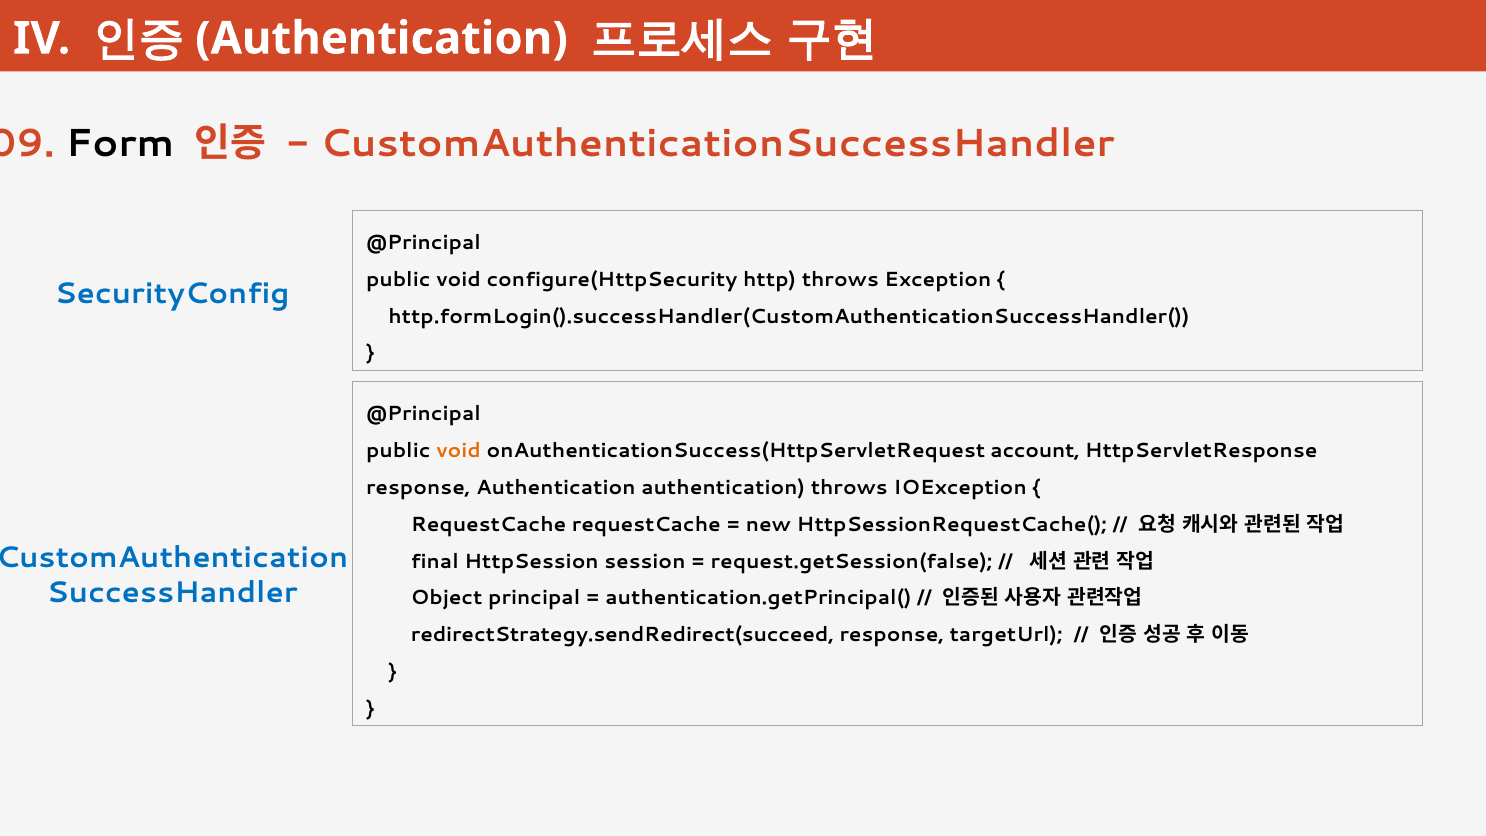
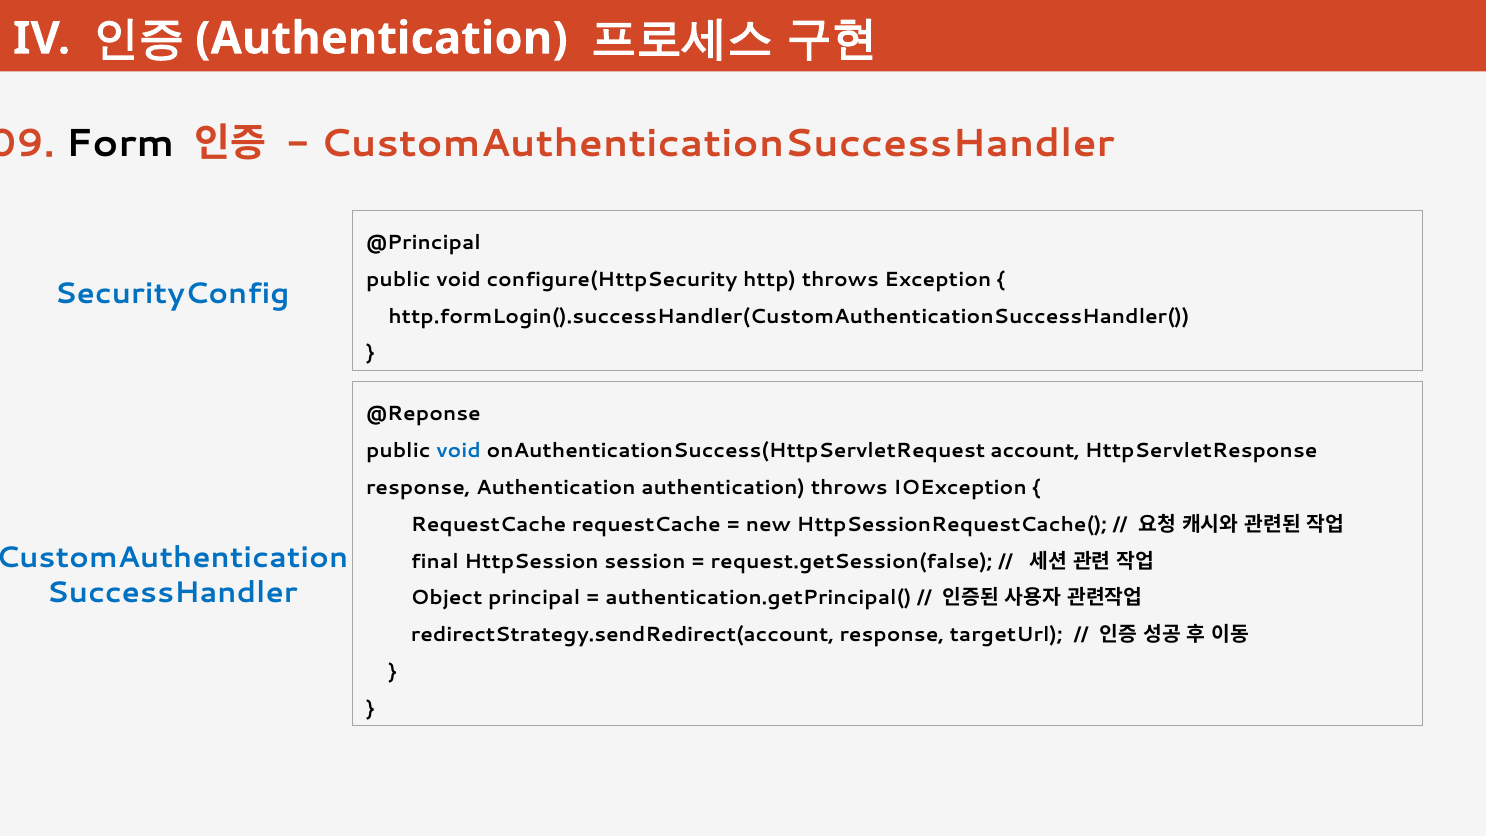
@Principal at (423, 414): @Principal -> @Reponse
void at (458, 451) colour: orange -> blue
redirectStrategy.sendRedirect(succeed: redirectStrategy.sendRedirect(succeed -> redirectStrategy.sendRedirect(account
